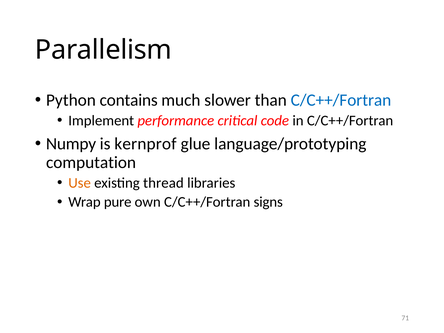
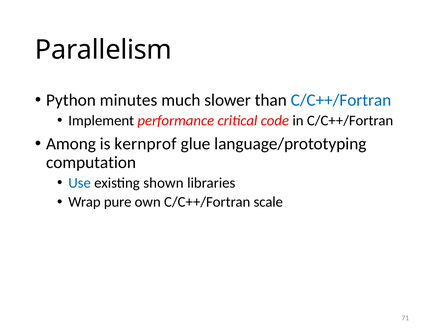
contains: contains -> minutes
Numpy: Numpy -> Among
Use colour: orange -> blue
thread: thread -> shown
signs: signs -> scale
